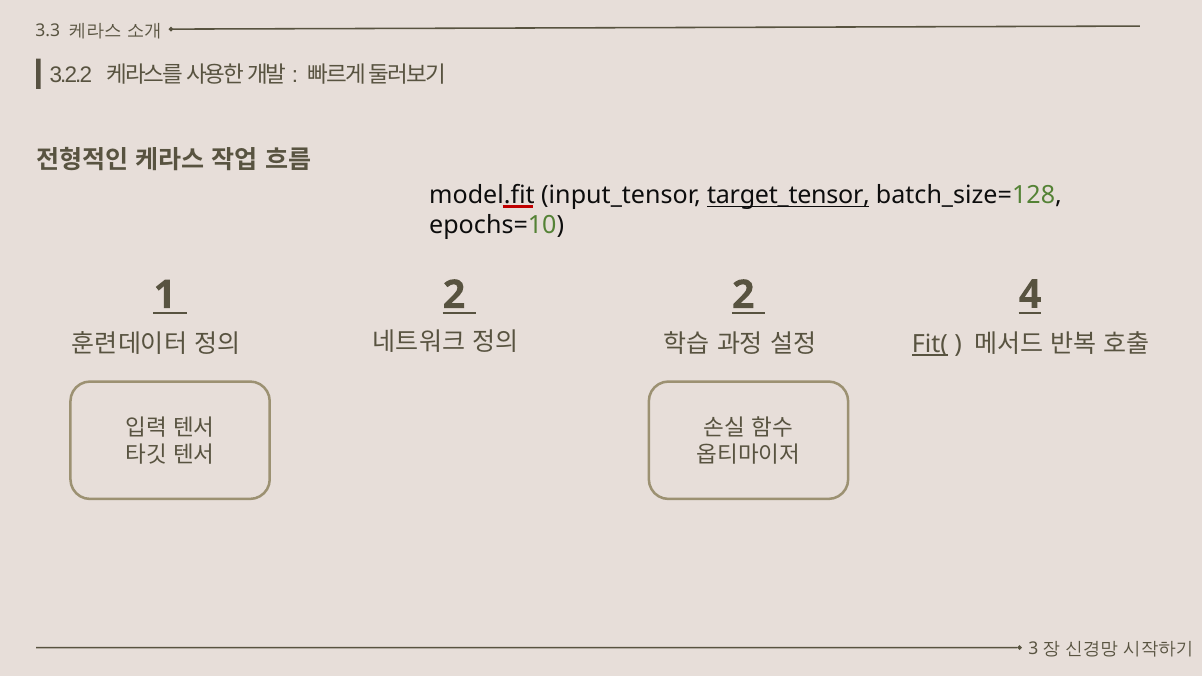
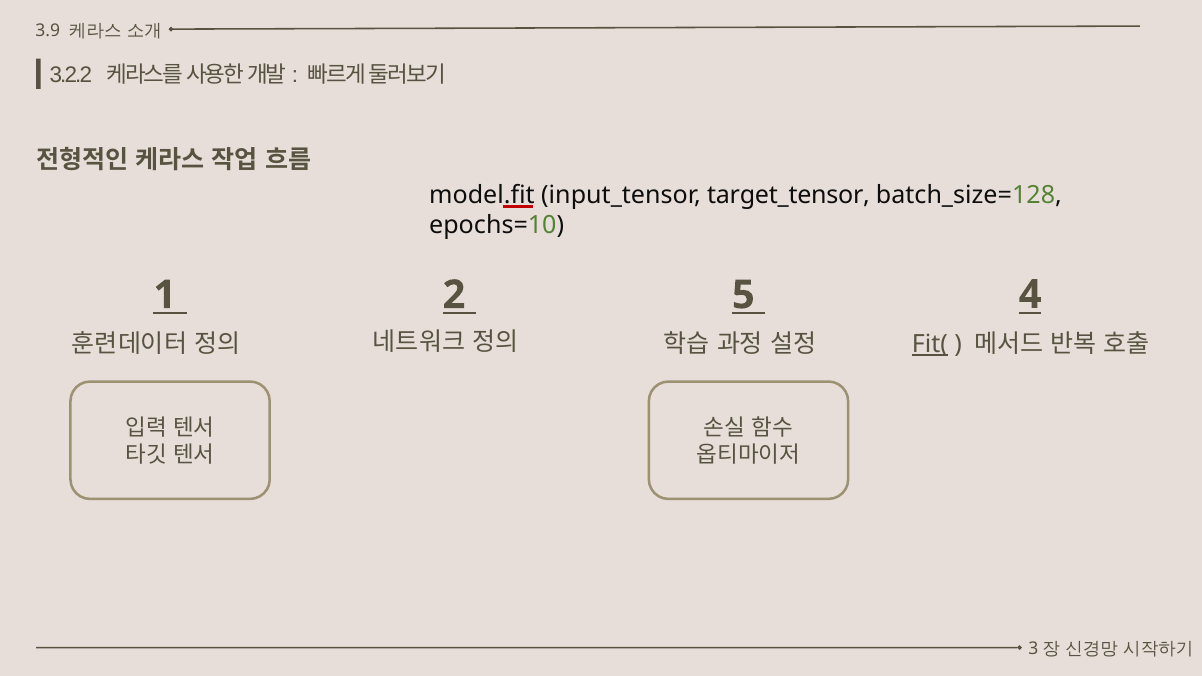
3.3: 3.3 -> 3.9
target_tensor underline: present -> none
2 2: 2 -> 5
